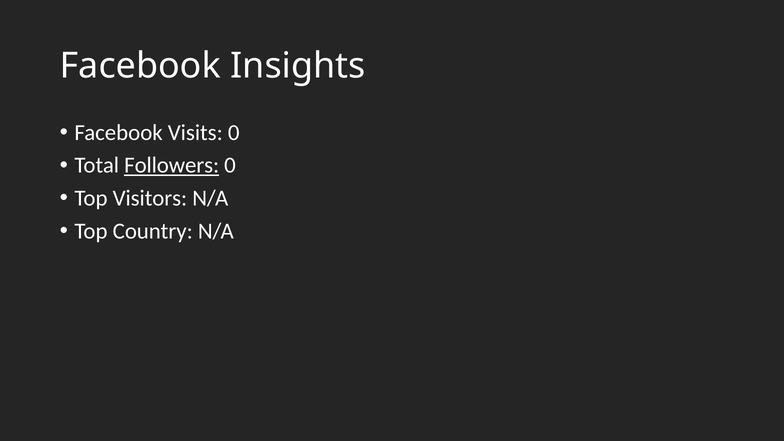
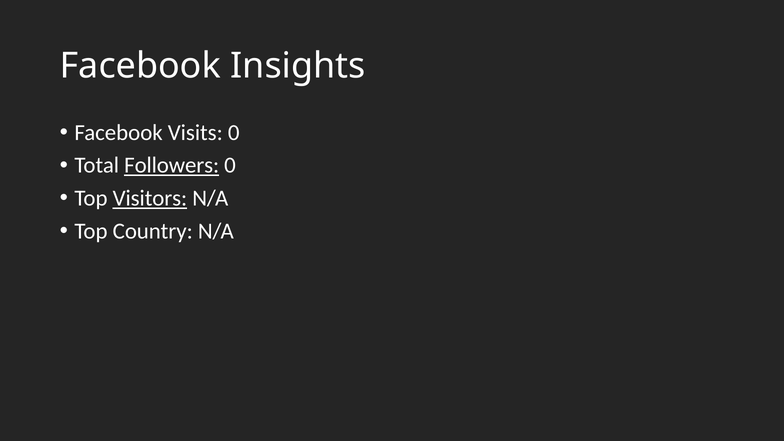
Visitors underline: none -> present
